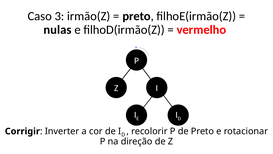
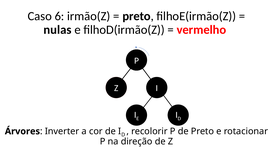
3: 3 -> 6
Corrigir: Corrigir -> Árvores
